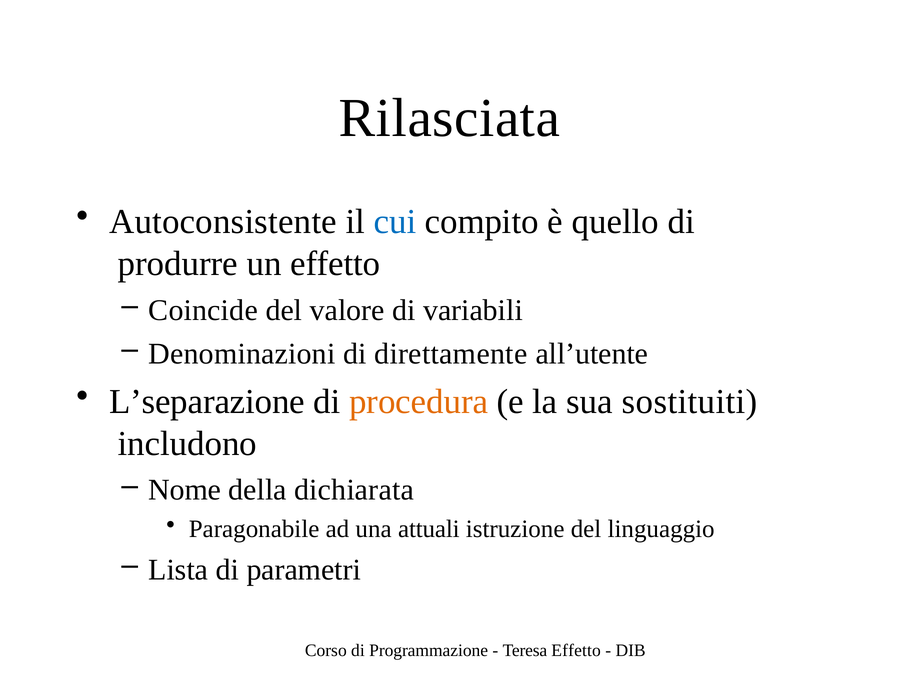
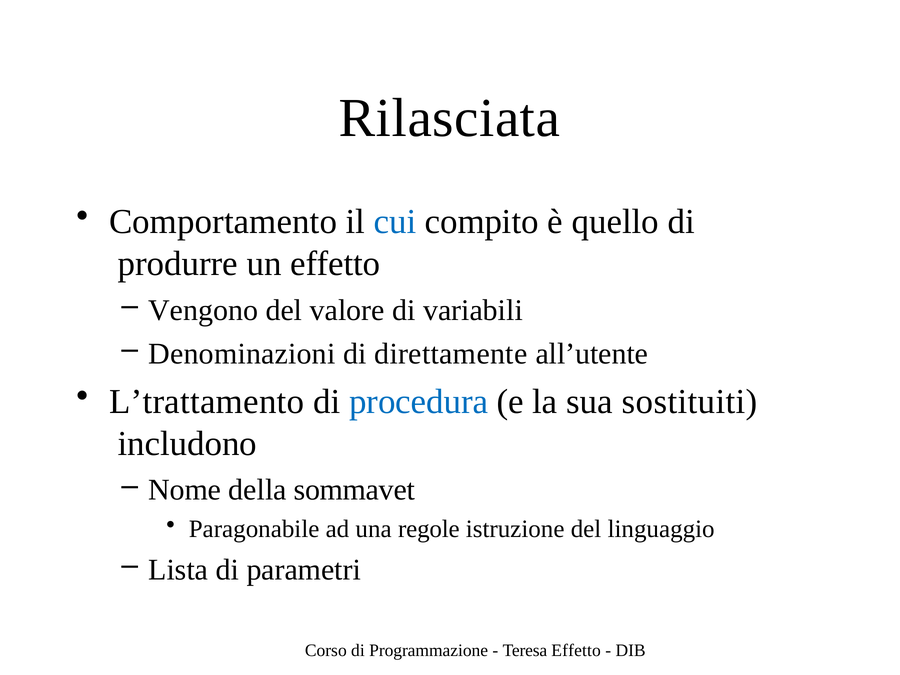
Autoconsistente: Autoconsistente -> Comportamento
Coincide: Coincide -> Vengono
L’separazione: L’separazione -> L’trattamento
procedura colour: orange -> blue
dichiarata: dichiarata -> sommavet
attuali: attuali -> regole
